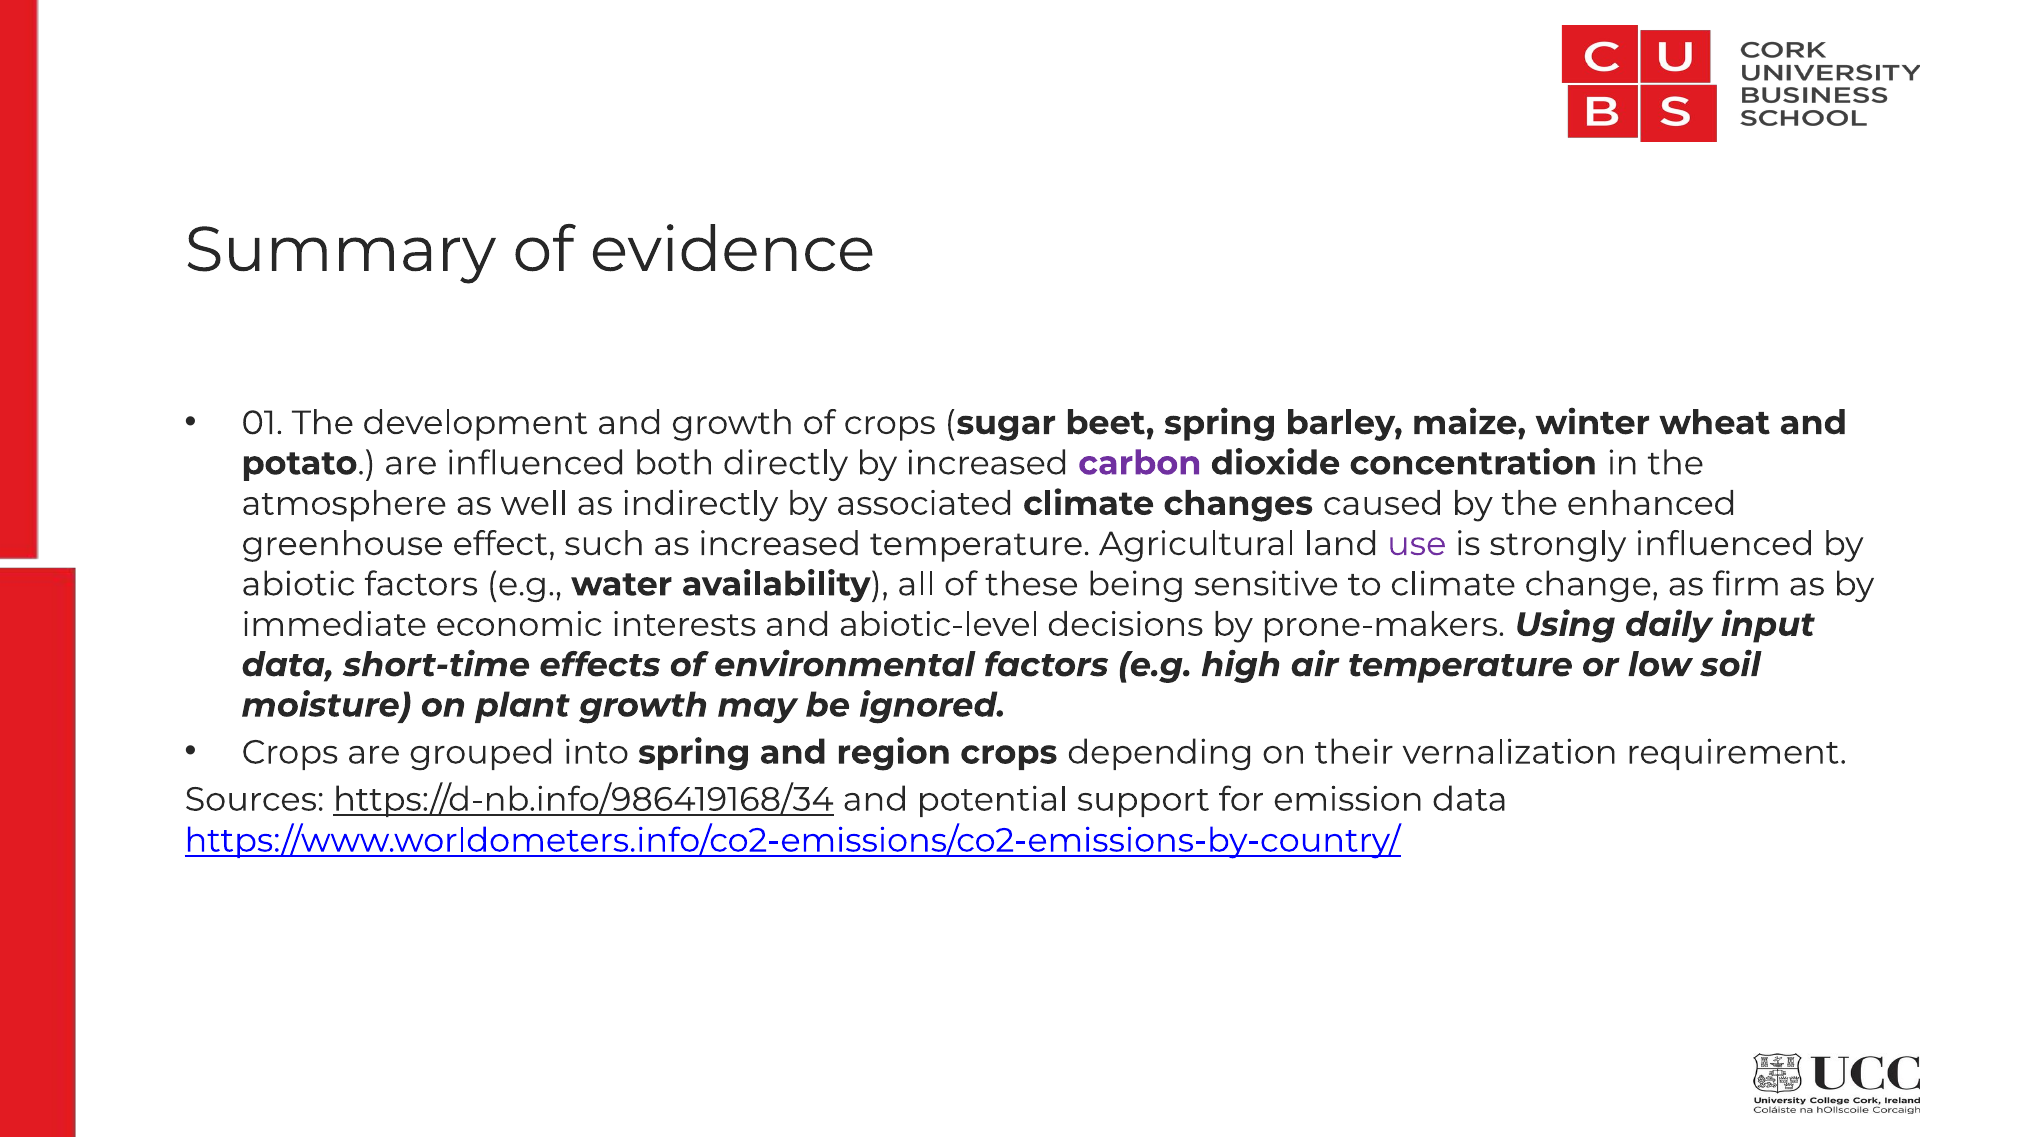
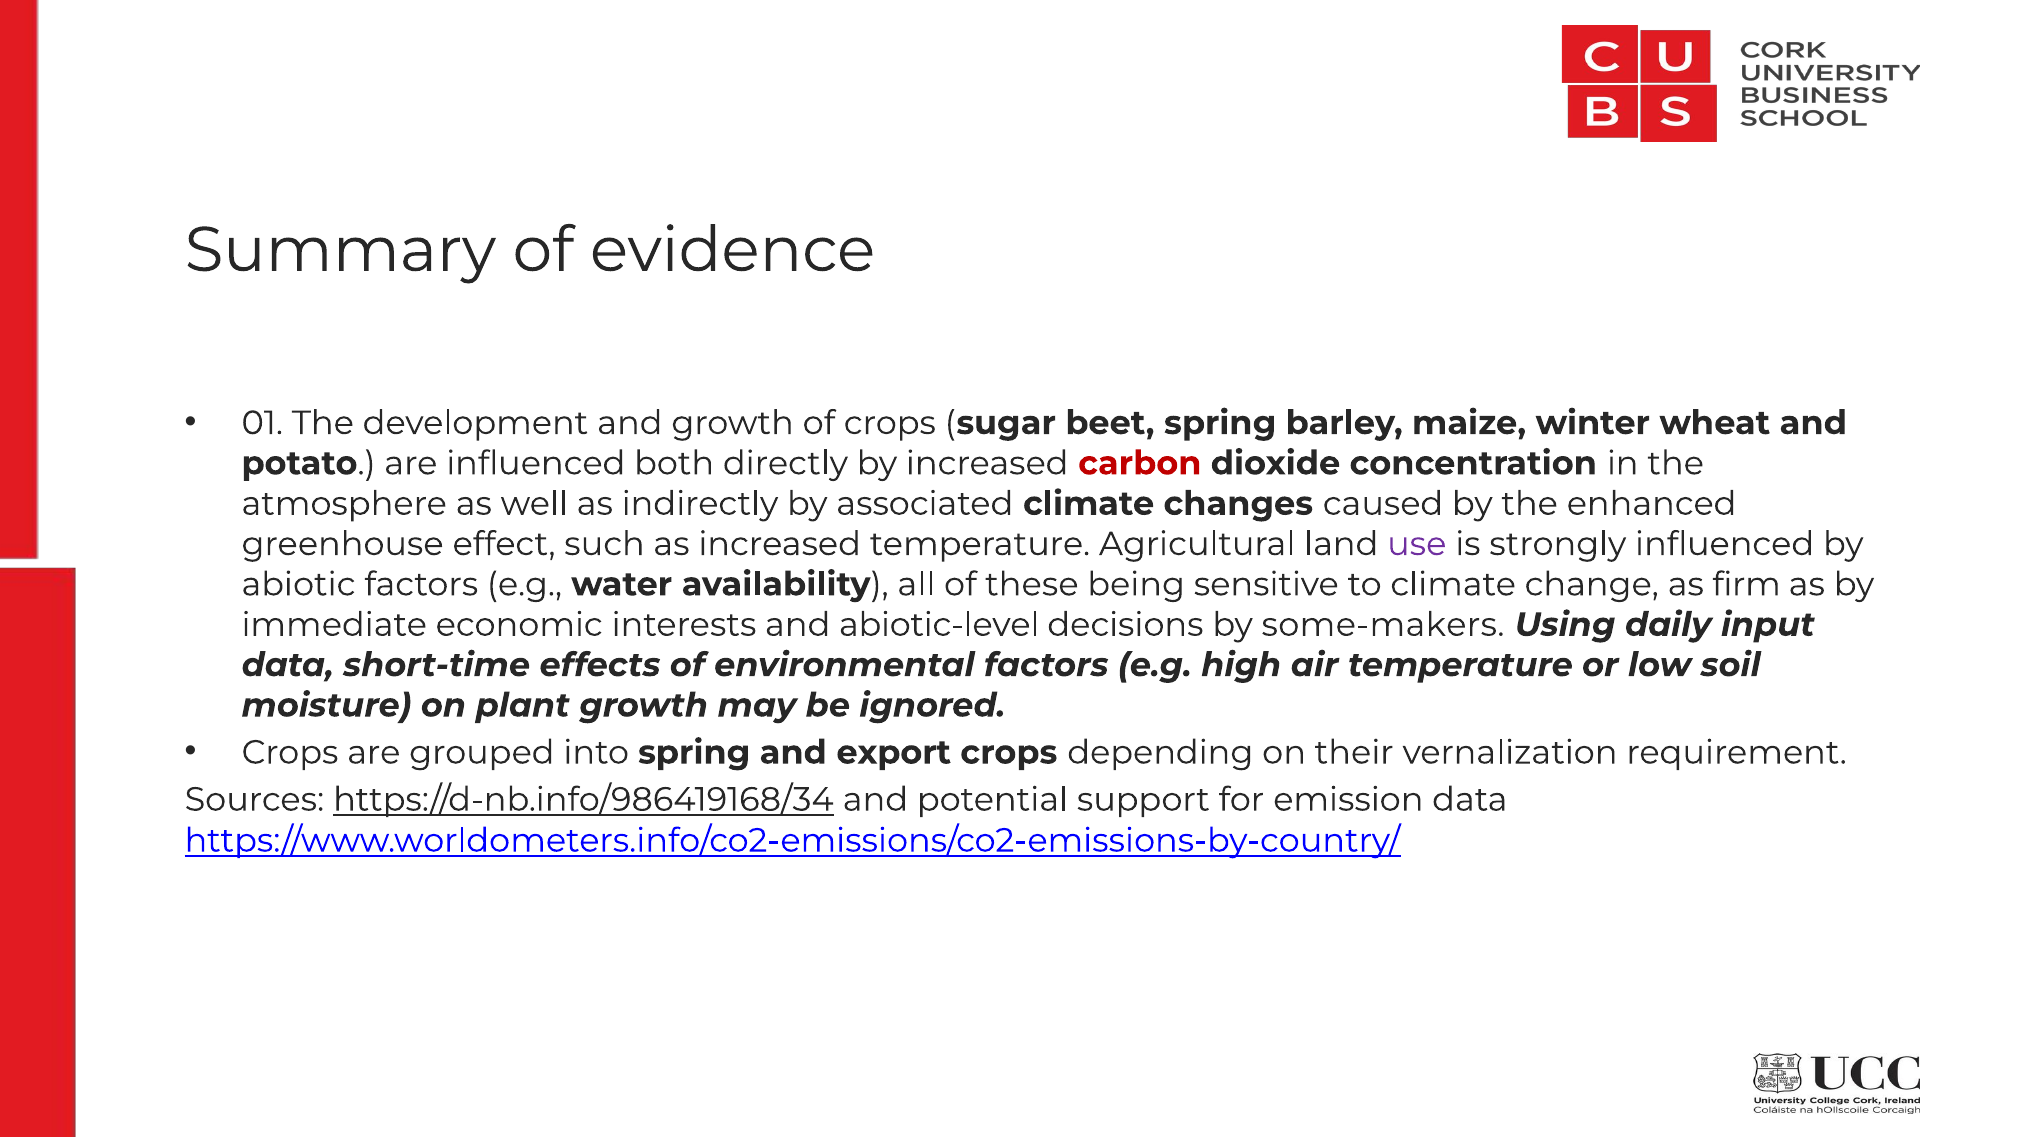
carbon colour: purple -> red
prone-makers: prone-makers -> some-makers
region: region -> export
